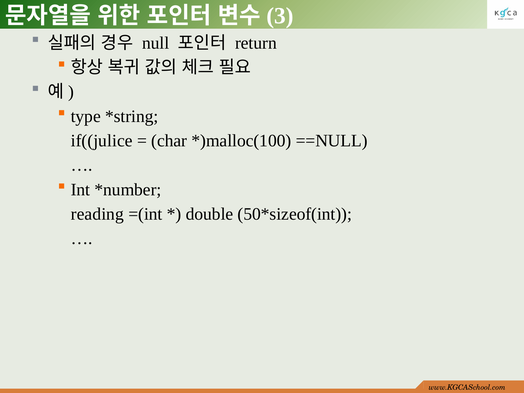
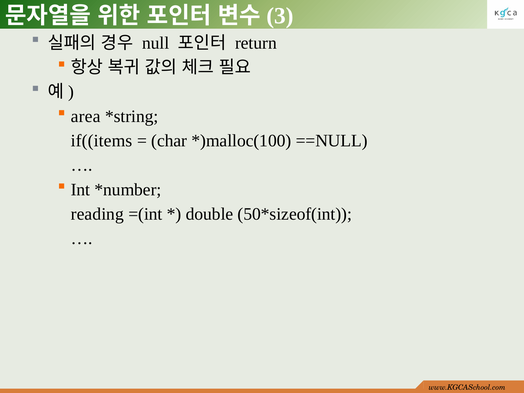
type: type -> area
if((julice: if((julice -> if((items
